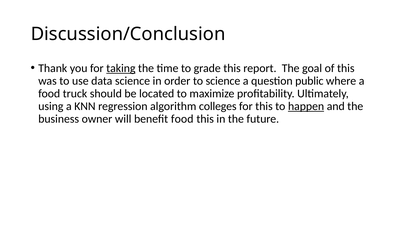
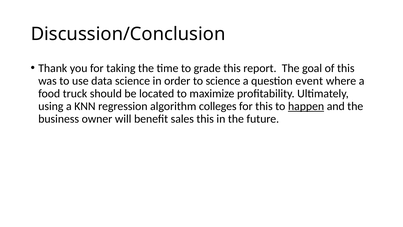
taking underline: present -> none
public: public -> event
benefit food: food -> sales
